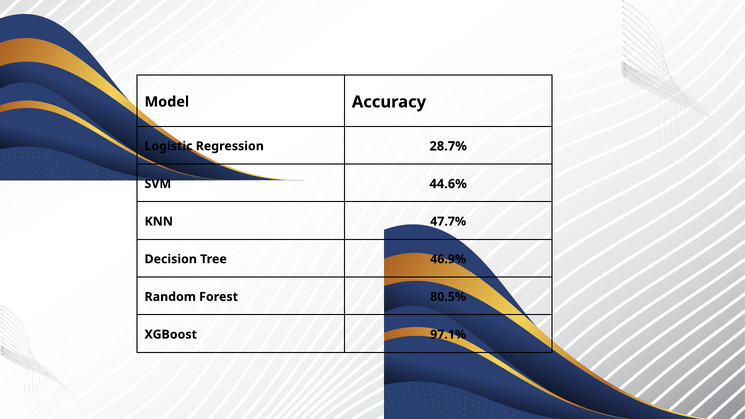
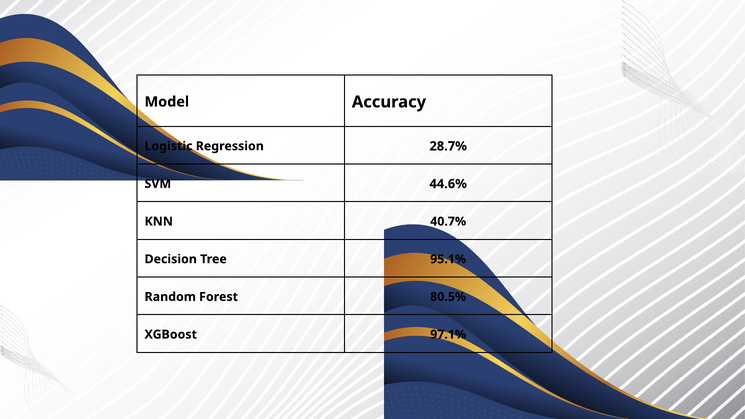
47.7%: 47.7% -> 40.7%
46.9%: 46.9% -> 95.1%
